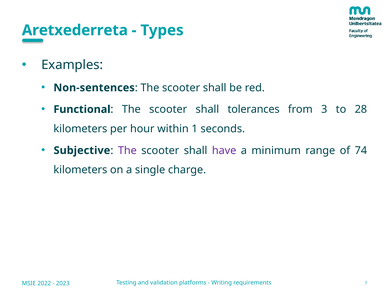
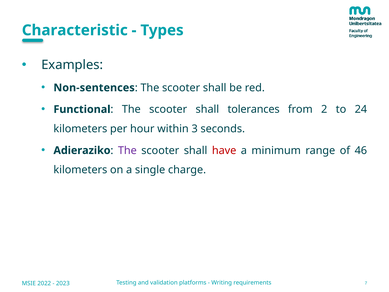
Aretxederreta: Aretxederreta -> Characteristic
3: 3 -> 2
28: 28 -> 24
1: 1 -> 3
Subjective: Subjective -> Adieraziko
have colour: purple -> red
74: 74 -> 46
